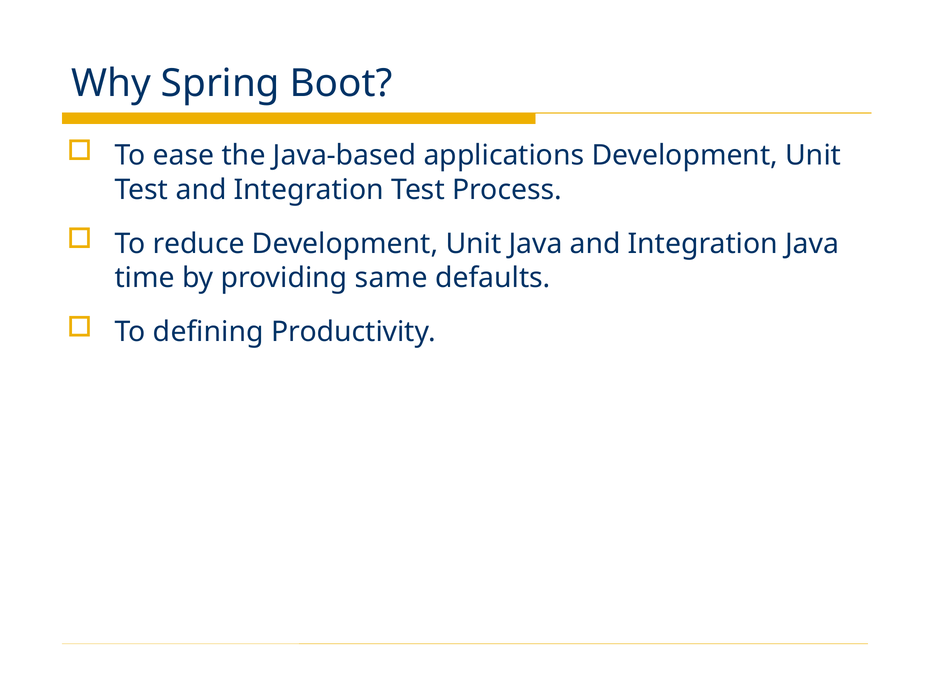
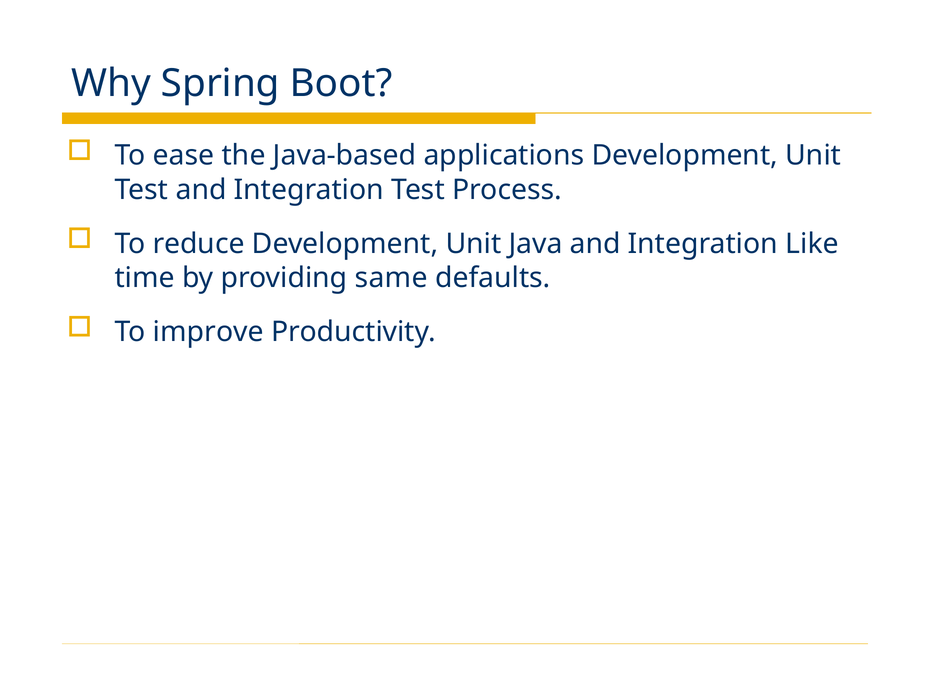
Integration Java: Java -> Like
defining: defining -> improve
